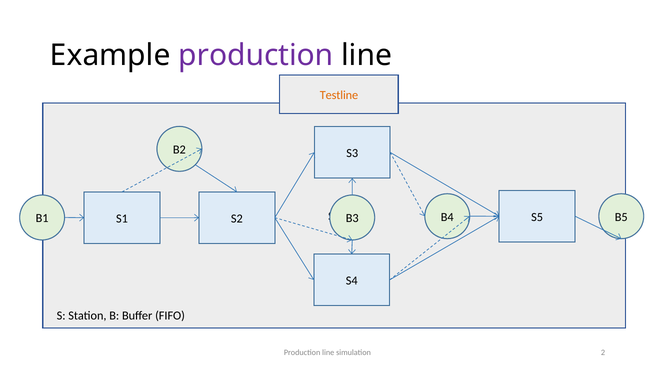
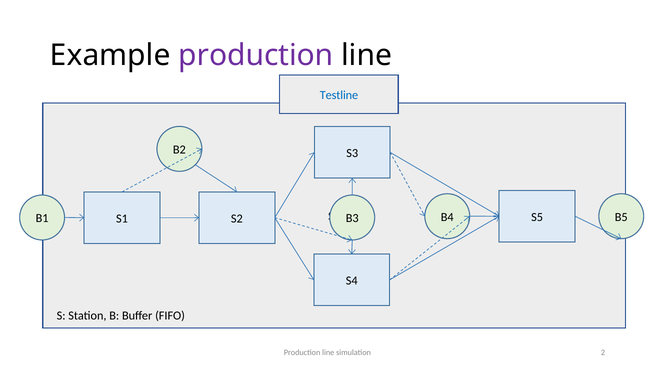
Testline colour: orange -> blue
